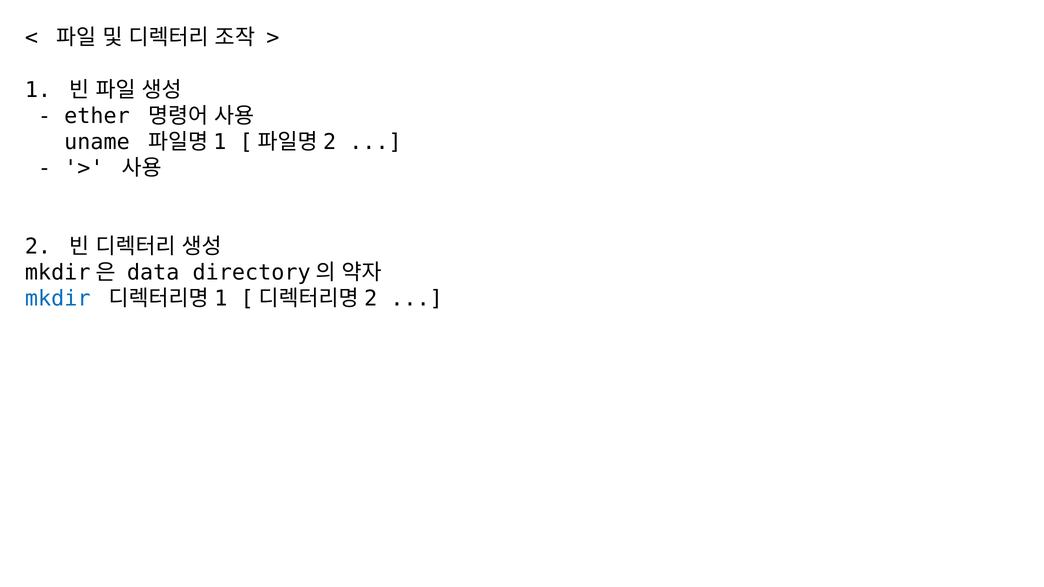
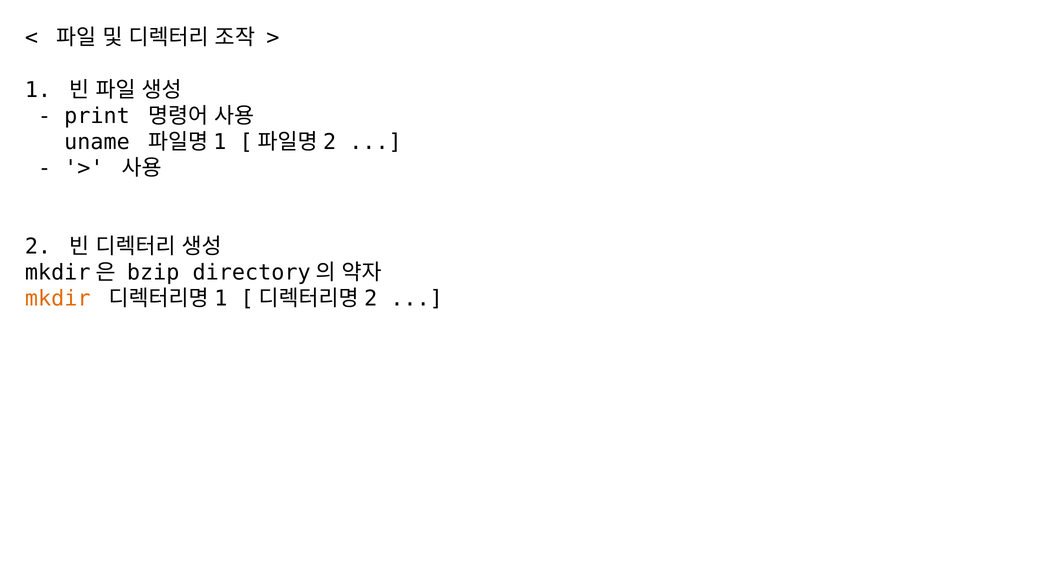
ether: ether -> print
data: data -> bzip
mkdir colour: blue -> orange
